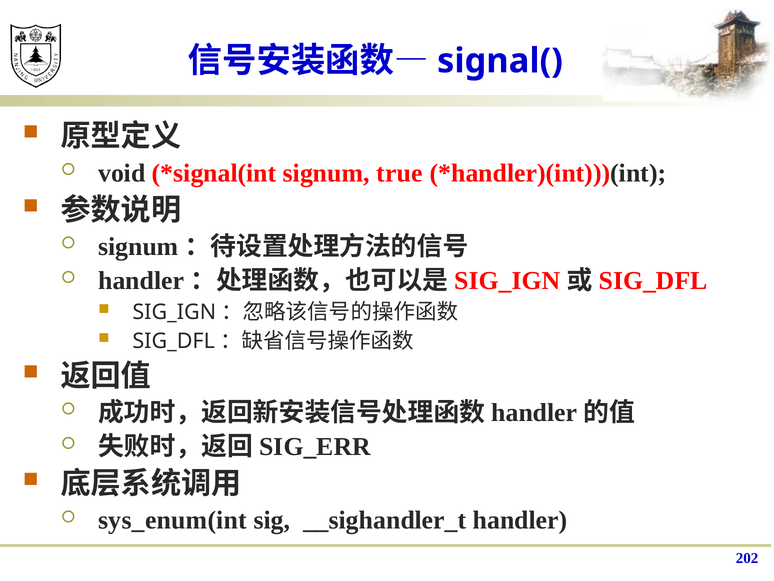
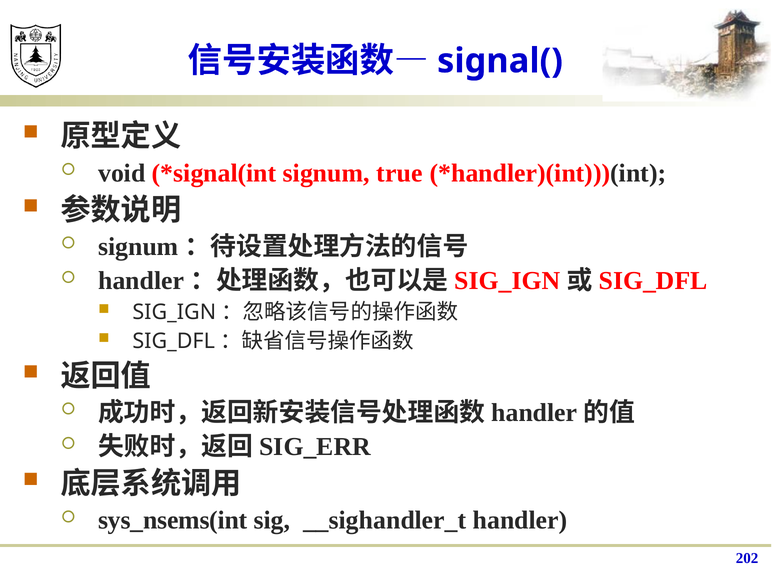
sys_enum(int: sys_enum(int -> sys_nsems(int
